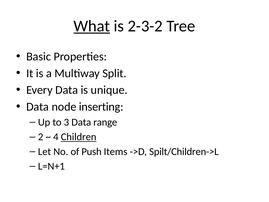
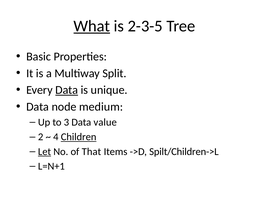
2-3-2: 2-3-2 -> 2-3-5
Data at (67, 90) underline: none -> present
inserting: inserting -> medium
range: range -> value
Let underline: none -> present
Push: Push -> That
